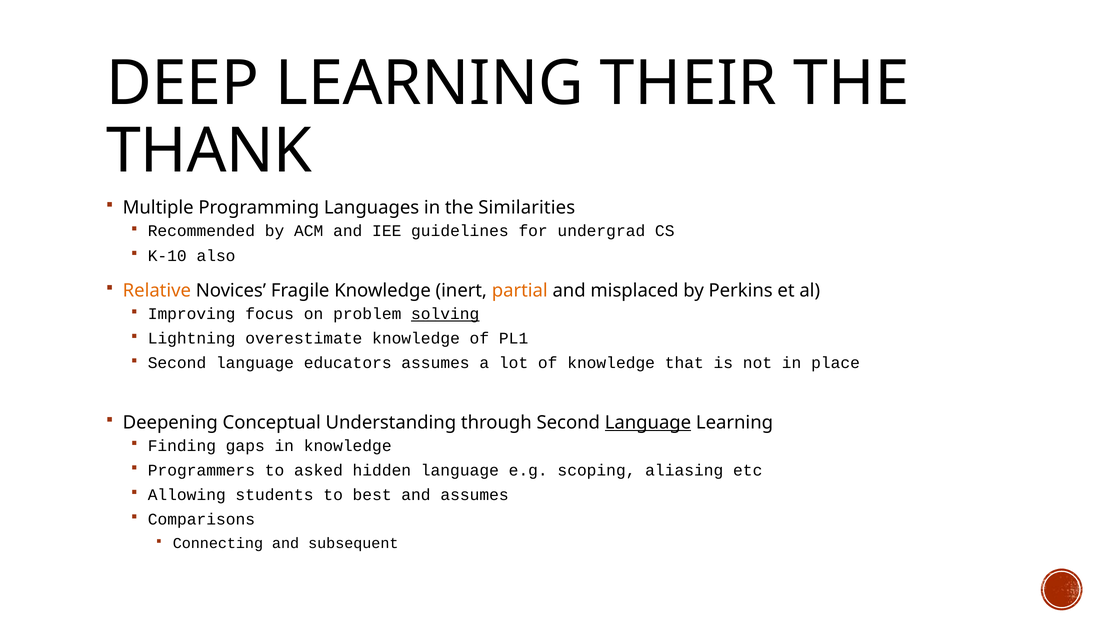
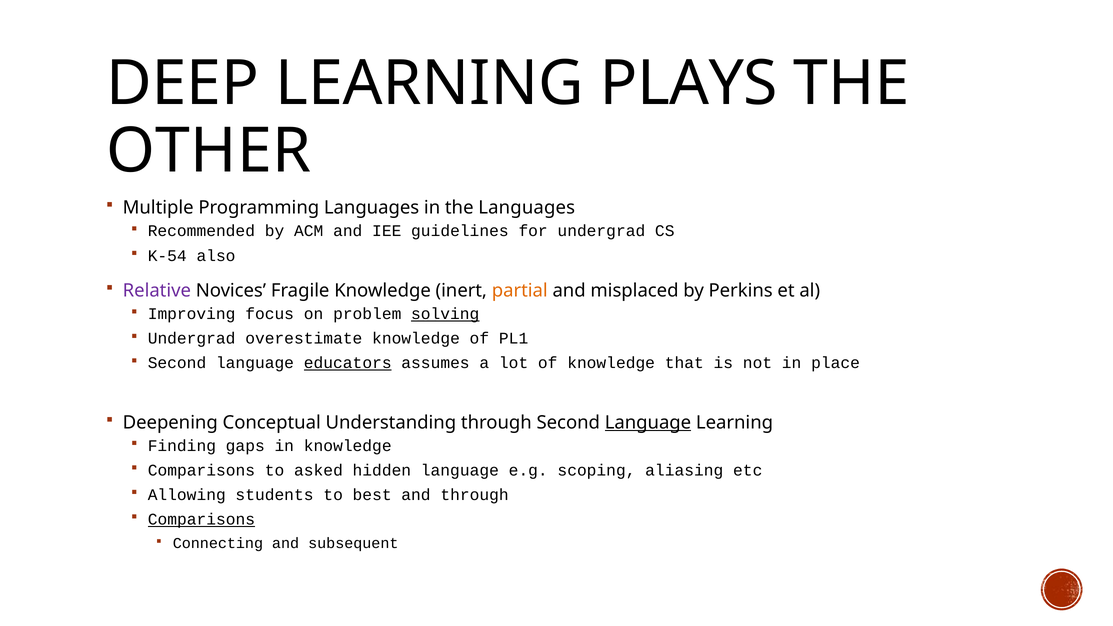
THEIR: THEIR -> PLAYS
THANK: THANK -> OTHER
the Similarities: Similarities -> Languages
K-10: K-10 -> K-54
Relative colour: orange -> purple
Lightning at (192, 339): Lightning -> Undergrad
educators underline: none -> present
Programmers at (201, 471): Programmers -> Comparisons
and assumes: assumes -> through
Comparisons at (201, 520) underline: none -> present
